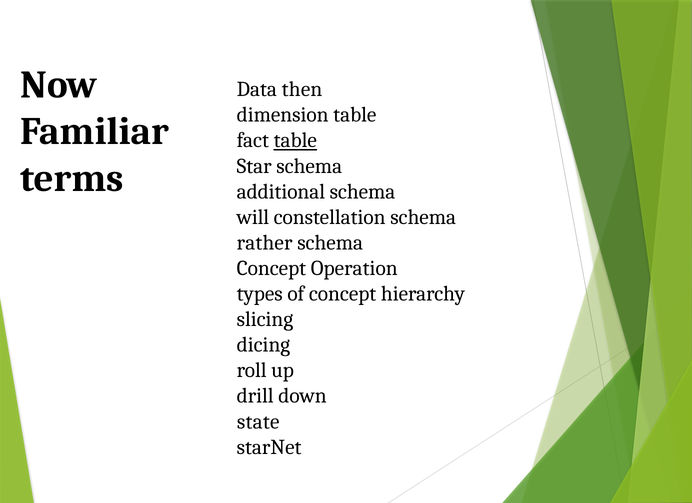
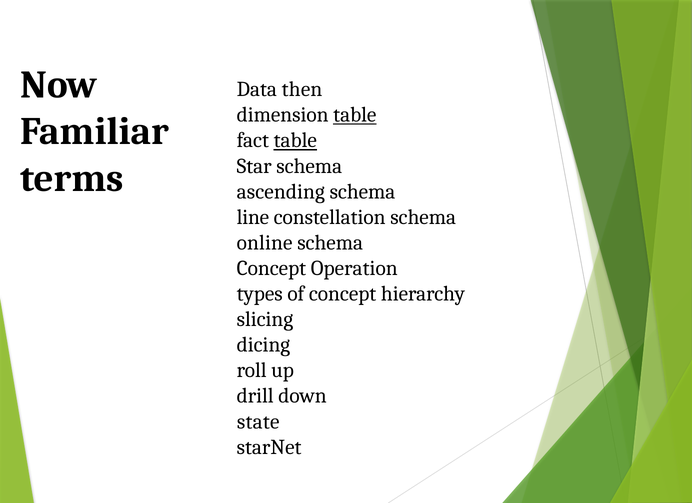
table at (355, 115) underline: none -> present
additional: additional -> ascending
will: will -> line
rather: rather -> online
